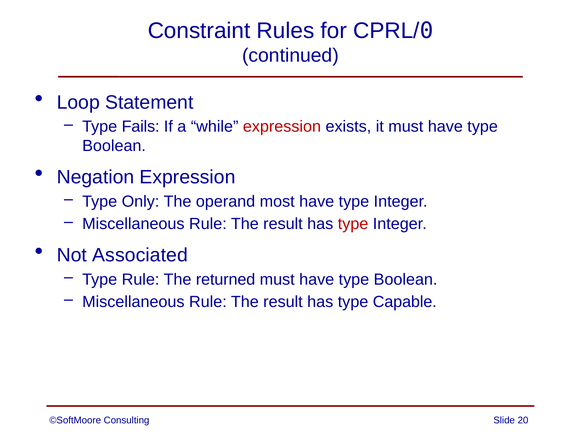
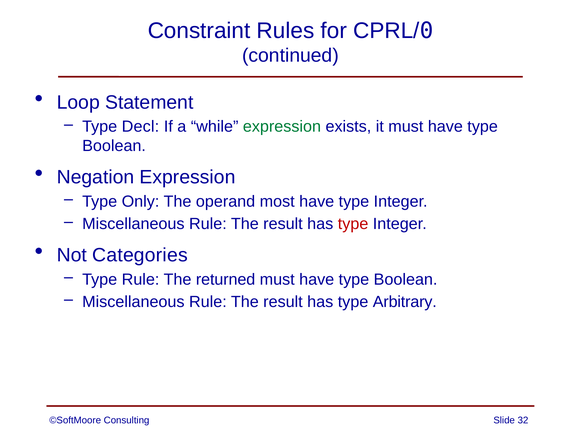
Fails: Fails -> Decl
expression at (282, 127) colour: red -> green
Associated: Associated -> Categories
Capable: Capable -> Arbitrary
20: 20 -> 32
